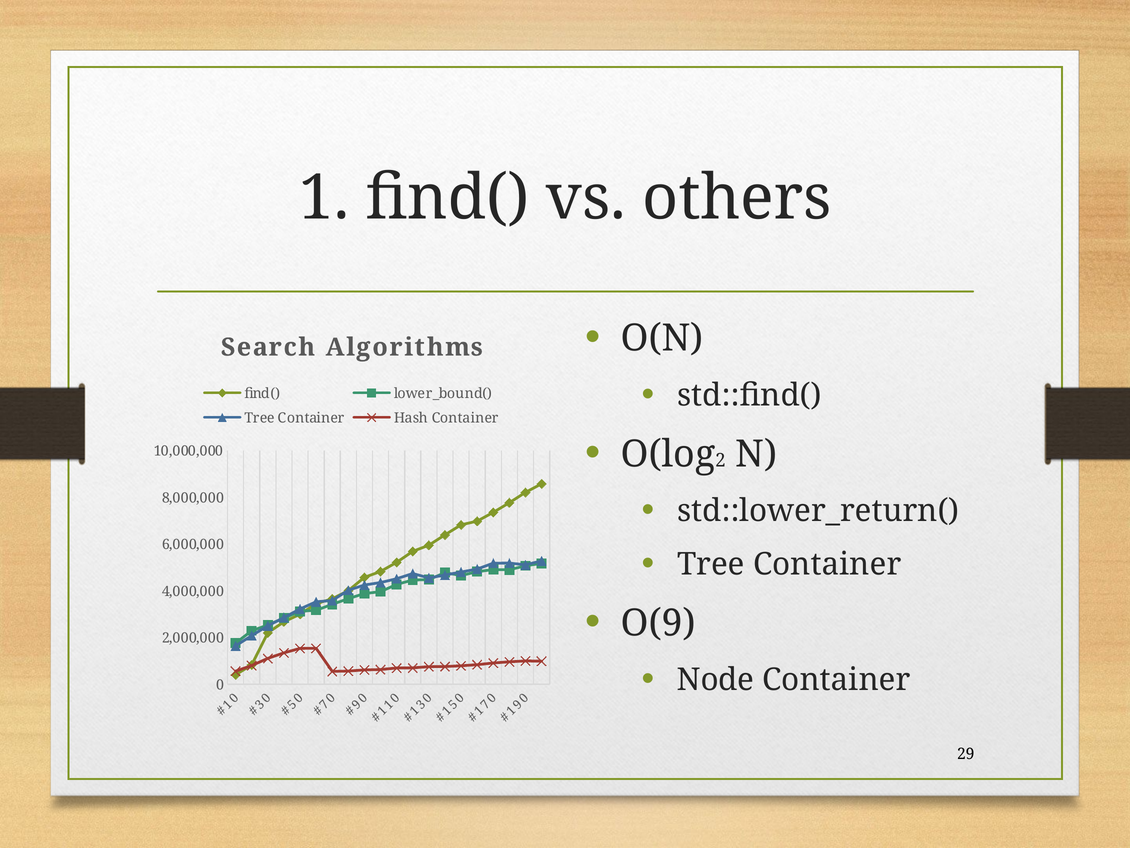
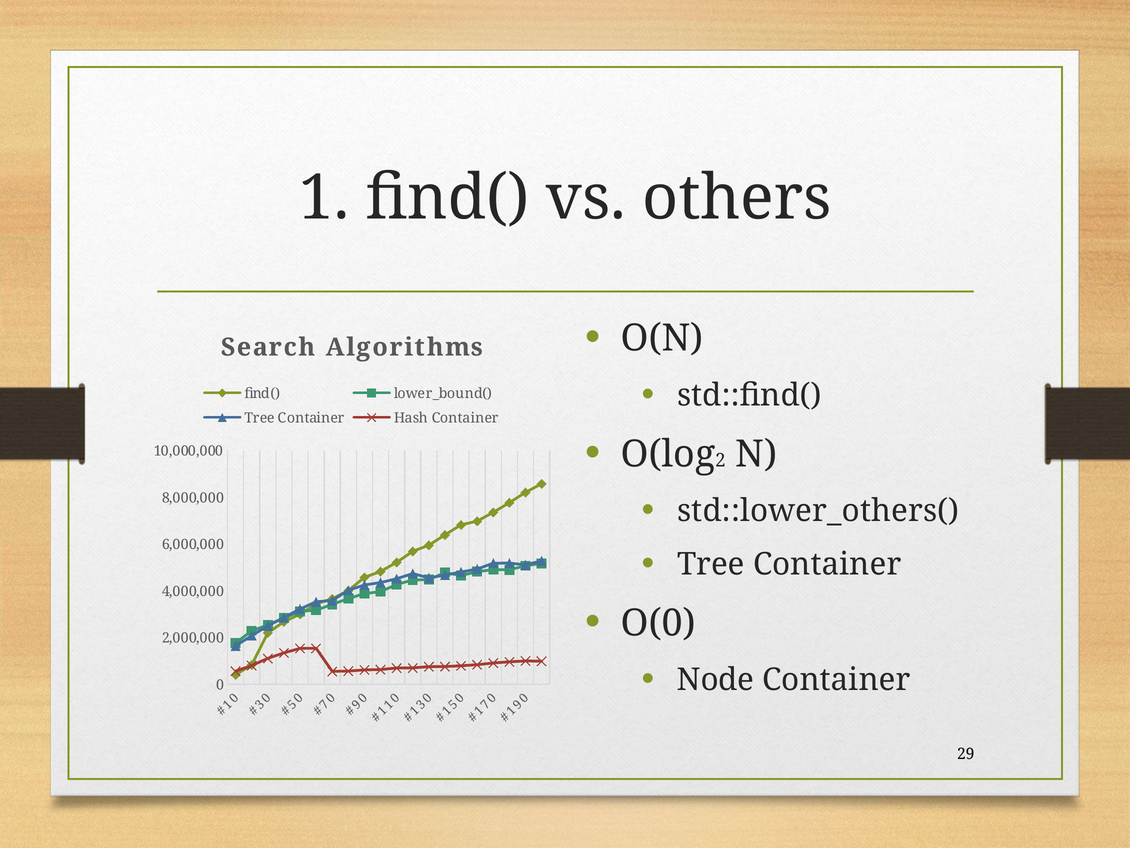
std::lower_return(: std::lower_return( -> std::lower_others(
O(9: O(9 -> O(0
